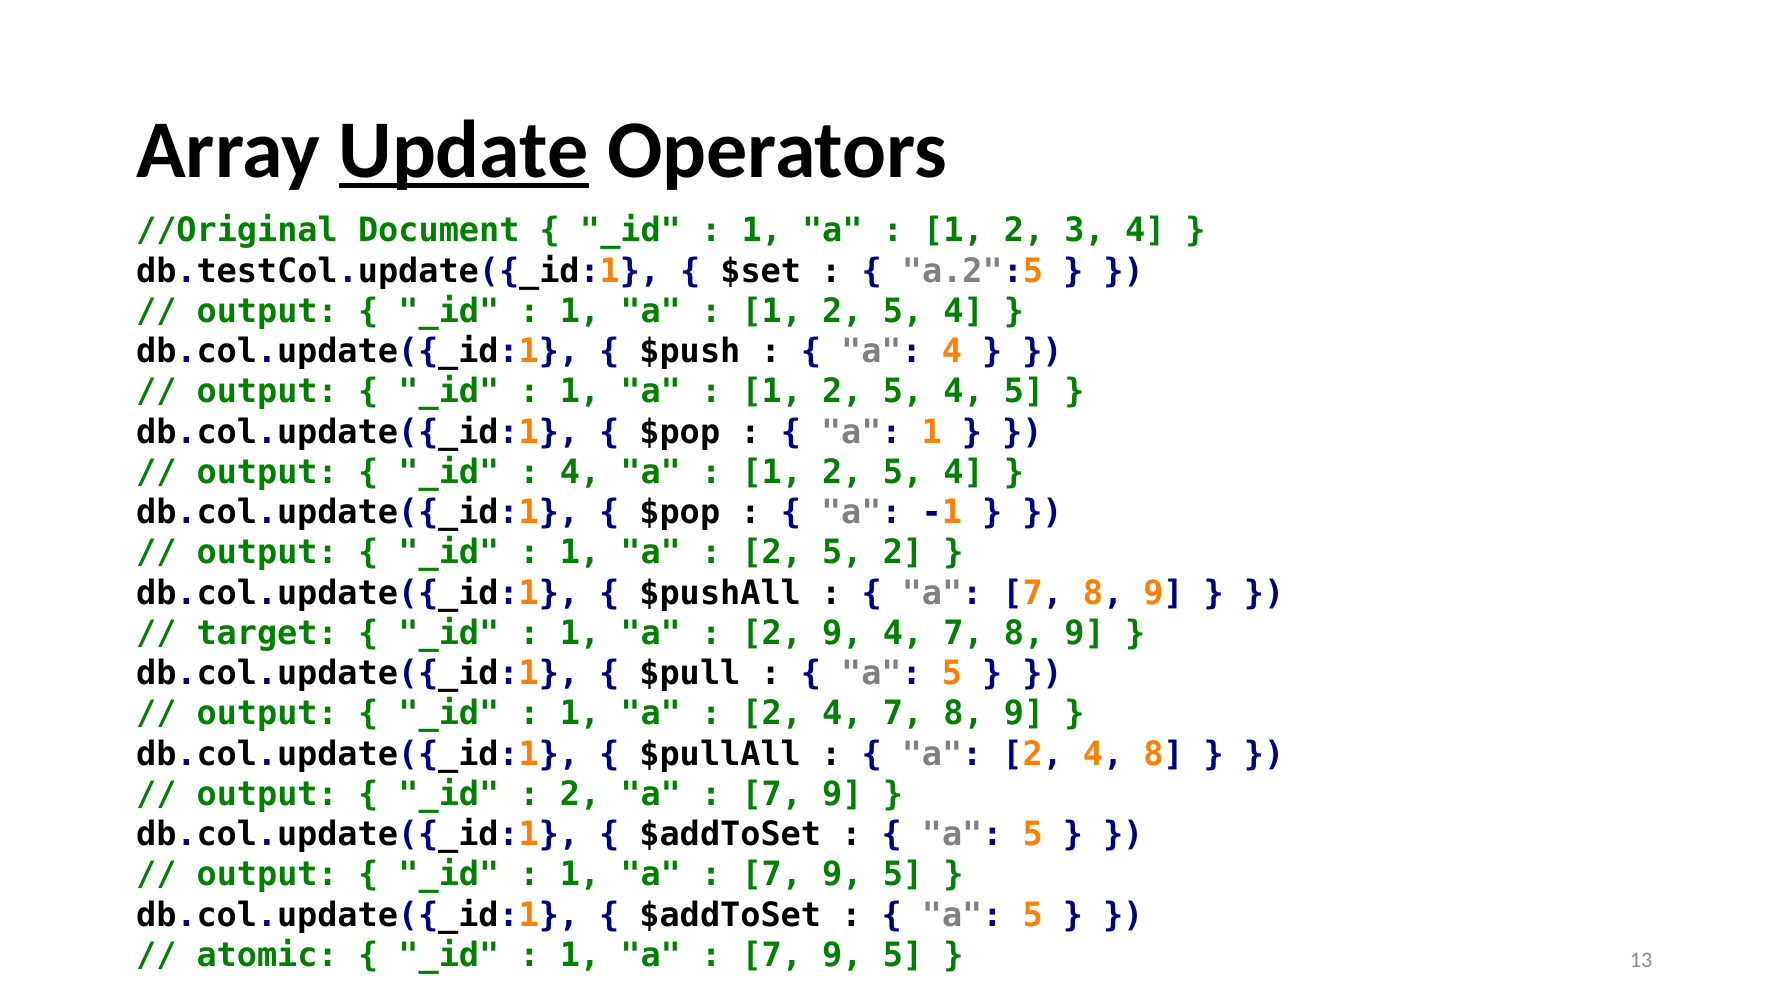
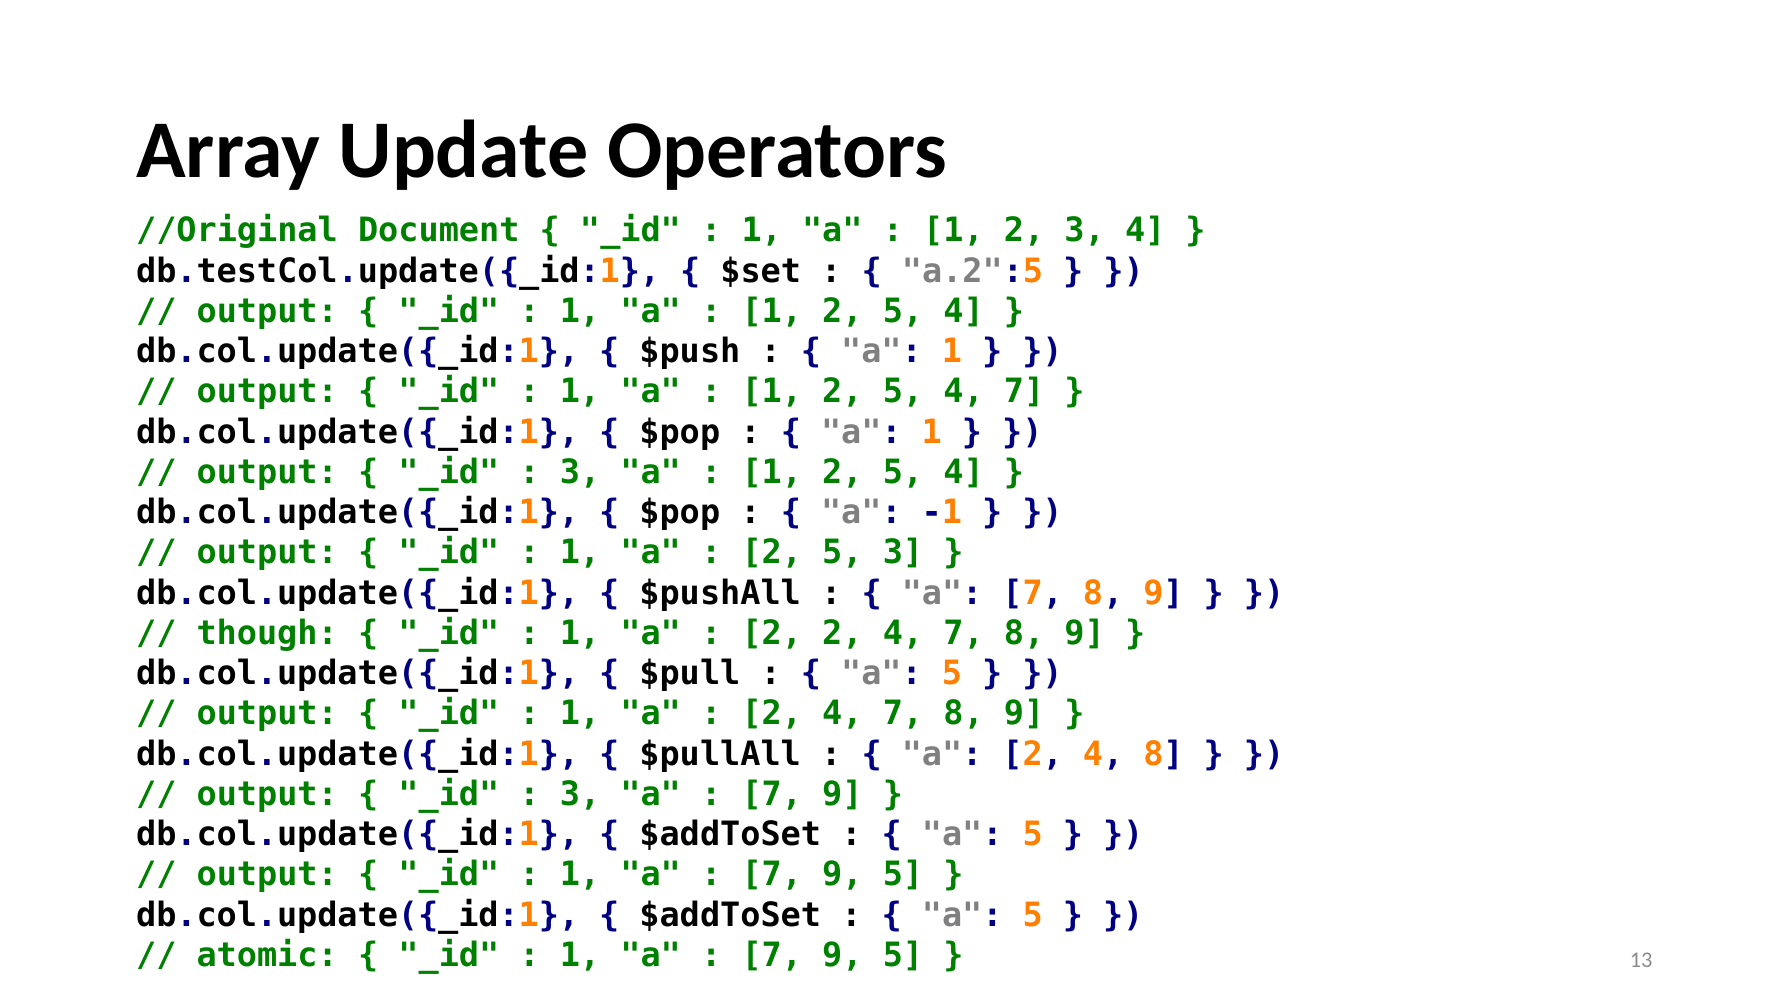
Update underline: present -> none
4 at (952, 352): 4 -> 1
5 4 5: 5 -> 7
4 at (580, 472): 4 -> 3
5 2: 2 -> 3
target: target -> though
2 9: 9 -> 2
2 at (580, 795): 2 -> 3
